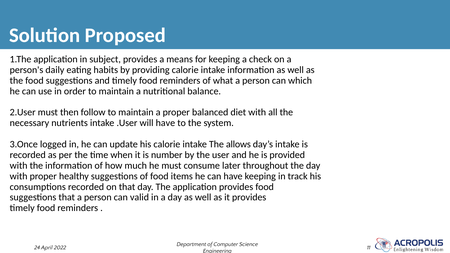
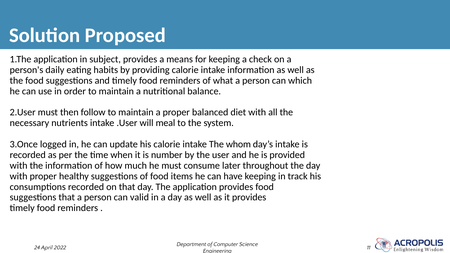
will have: have -> meal
allows: allows -> whom
